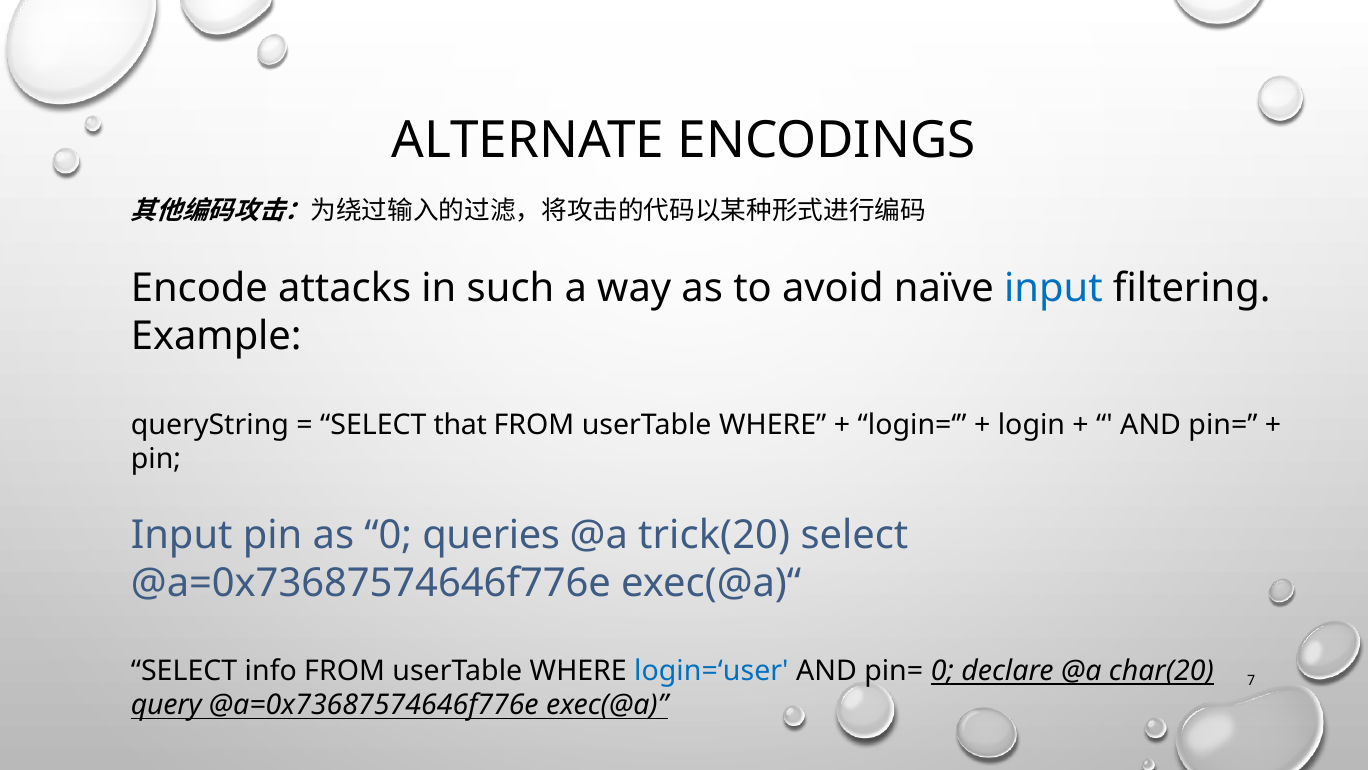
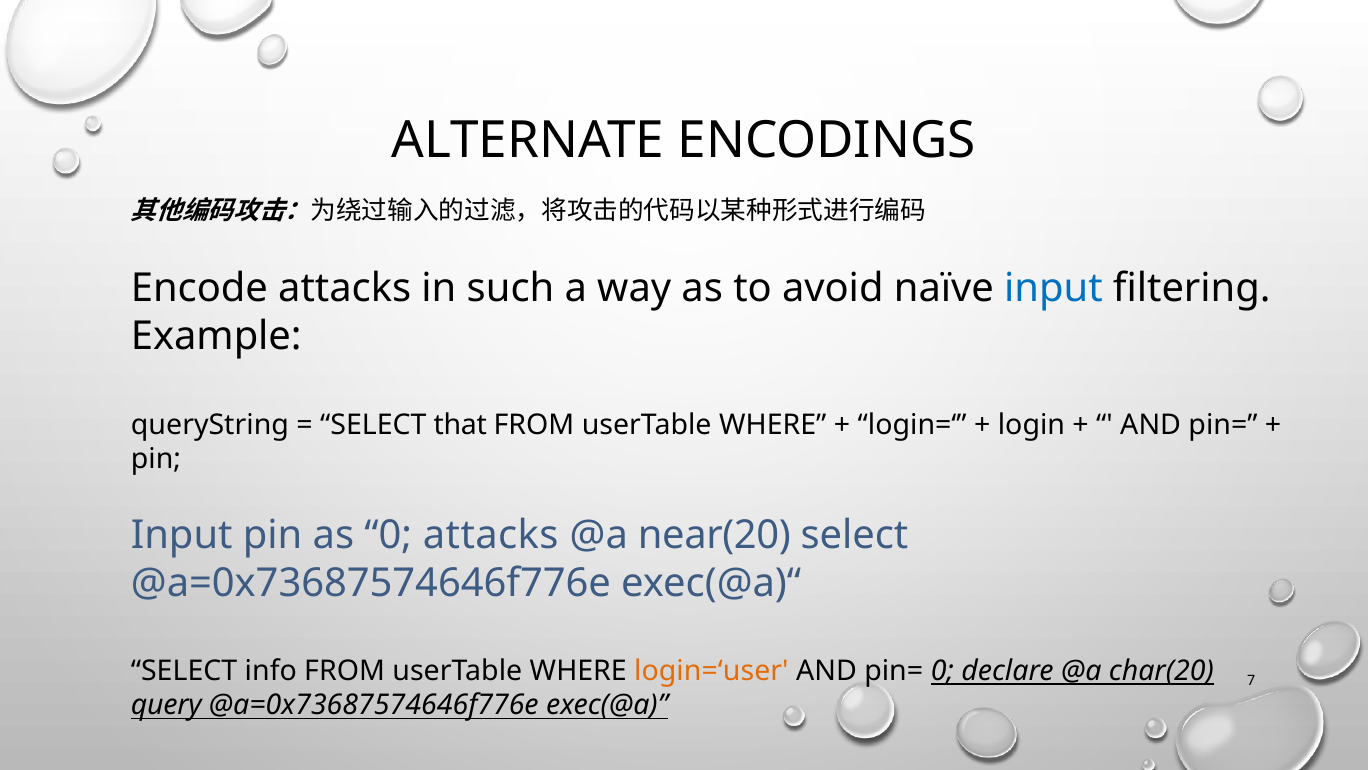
0 queries: queries -> attacks
trick(20: trick(20 -> near(20
login=‘user colour: blue -> orange
